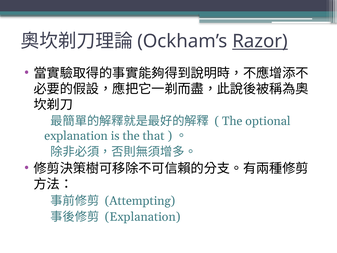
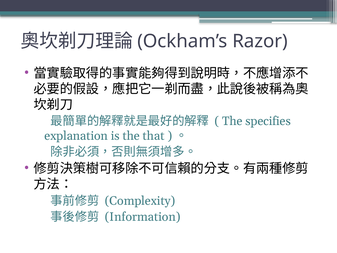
Razor underline: present -> none
optional: optional -> specifies
Attempting: Attempting -> Complexity
Explanation at (143, 217): Explanation -> Information
